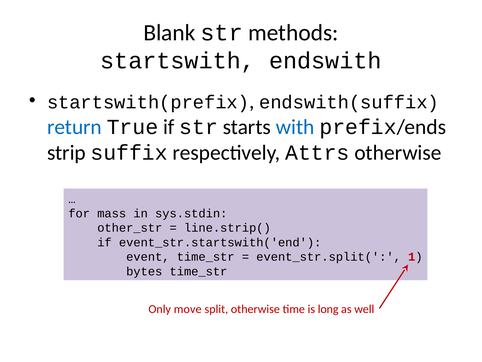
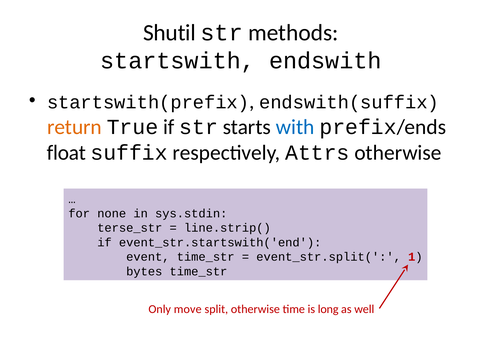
Blank: Blank -> Shutil
return colour: blue -> orange
strip: strip -> float
mass: mass -> none
other_str: other_str -> terse_str
